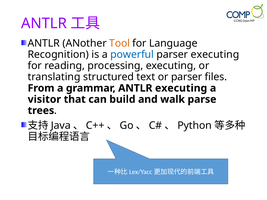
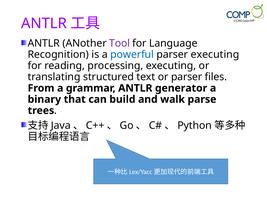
Tool colour: orange -> purple
ANTLR executing: executing -> generator
visitor: visitor -> binary
